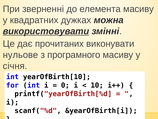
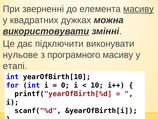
масиву at (139, 9) underline: none -> present
прочитаних: прочитаних -> підключити
січня: січня -> етапі
